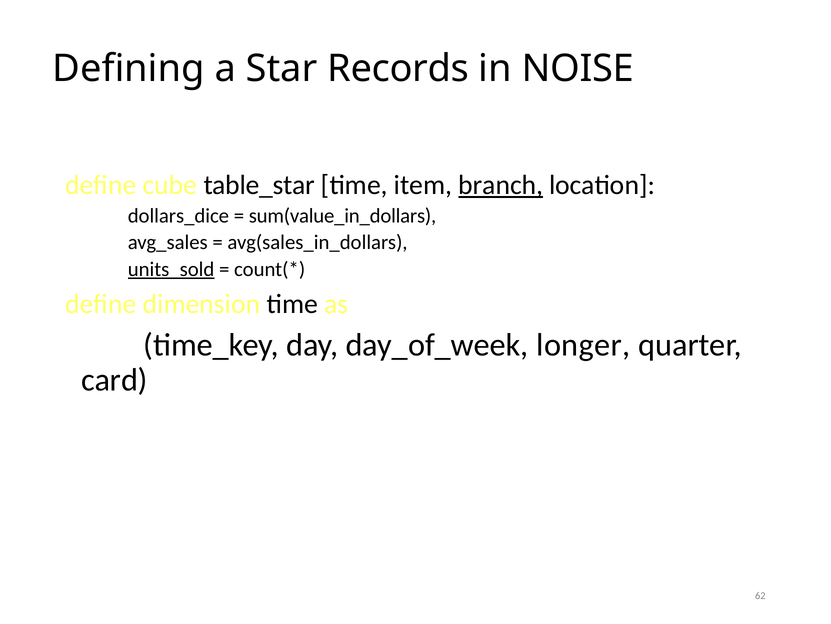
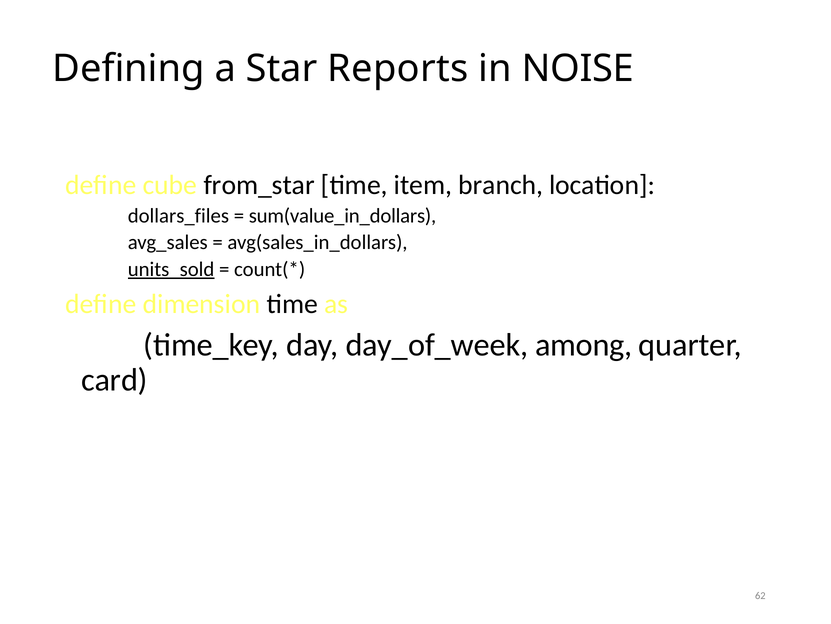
Records: Records -> Reports
table_star: table_star -> from_star
branch underline: present -> none
dollars_dice: dollars_dice -> dollars_files
longer: longer -> among
